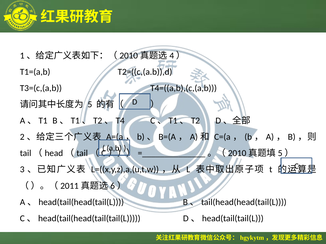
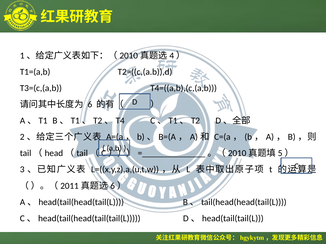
5: 5 -> 6
